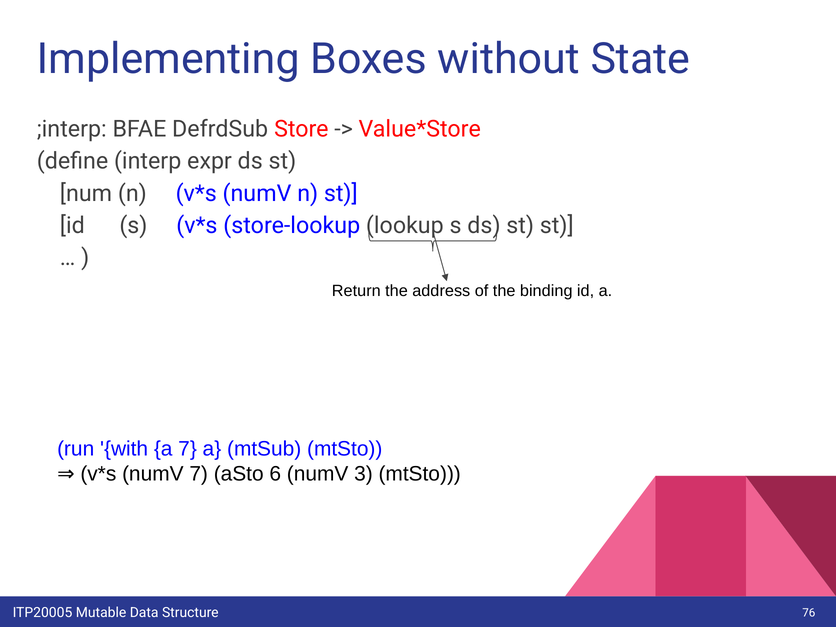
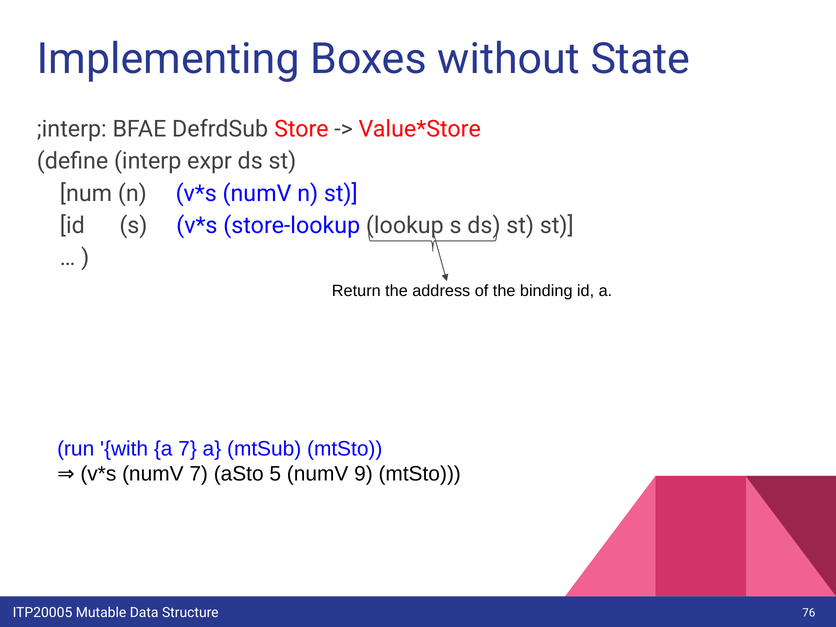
6: 6 -> 5
3: 3 -> 9
